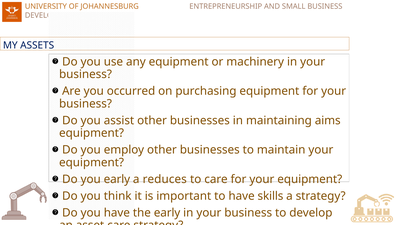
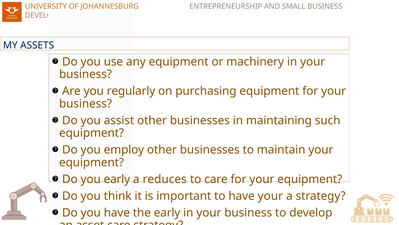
occurred: occurred -> regularly
aims: aims -> such
have skills: skills -> your
